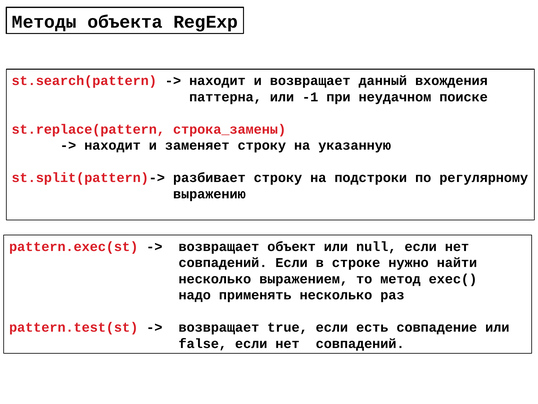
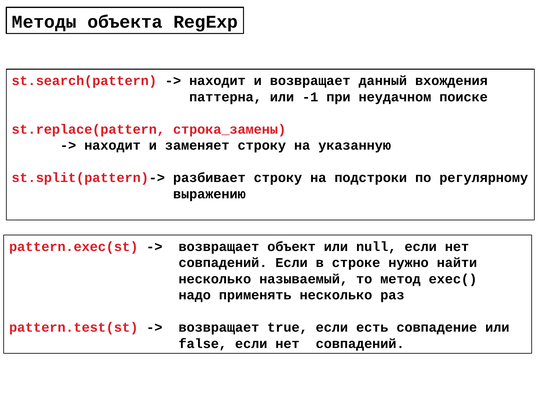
выражением: выражением -> называемый
